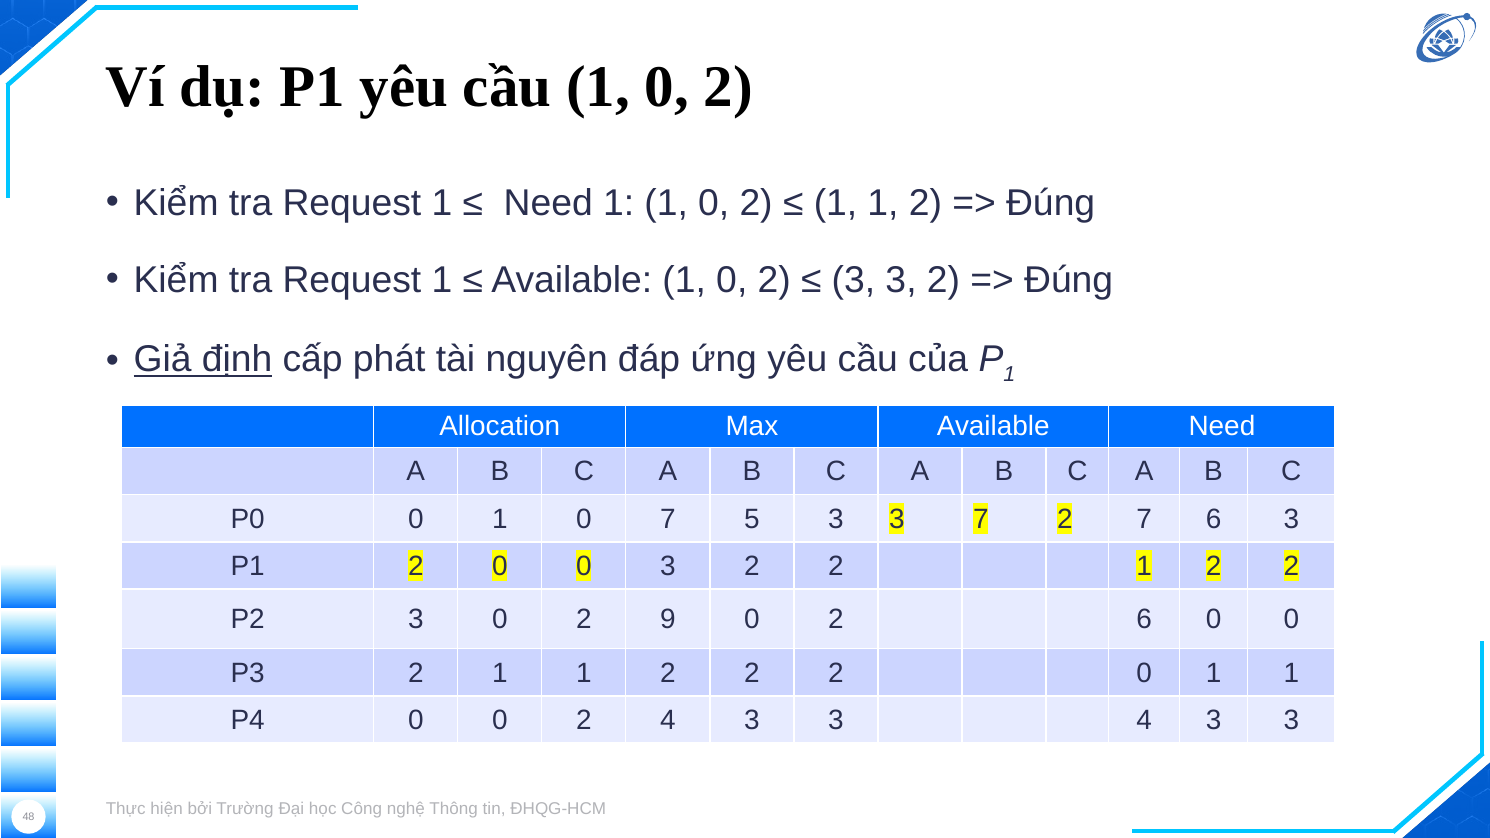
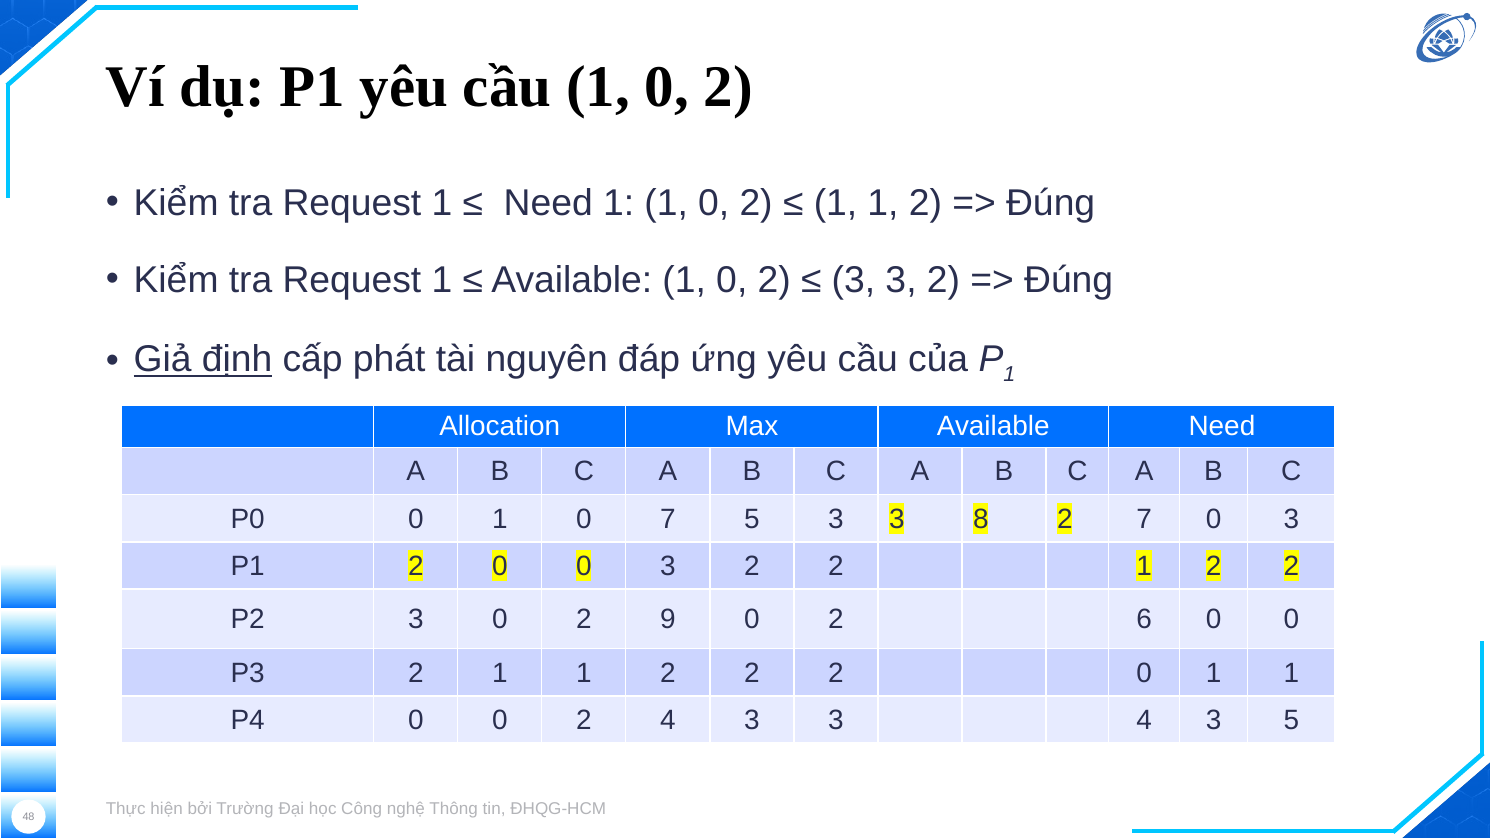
3 7: 7 -> 8
7 6: 6 -> 0
3 4 3 3: 3 -> 5
